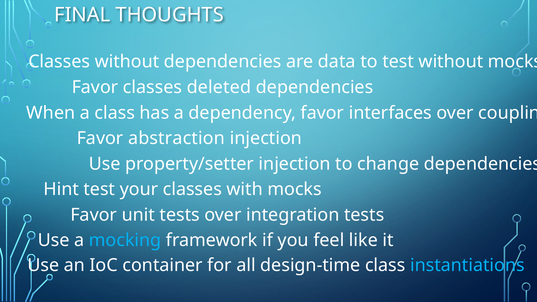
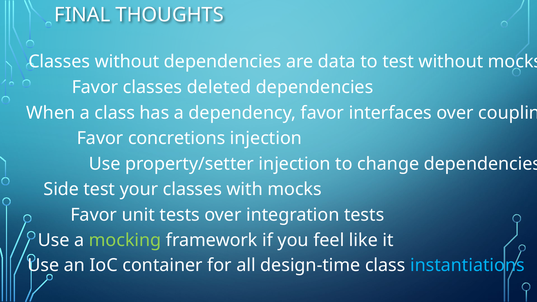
abstraction: abstraction -> concretions
Hint: Hint -> Side
mocking colour: light blue -> light green
